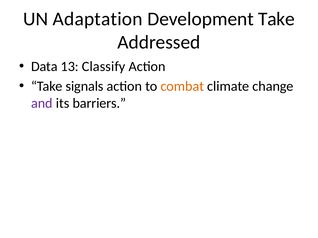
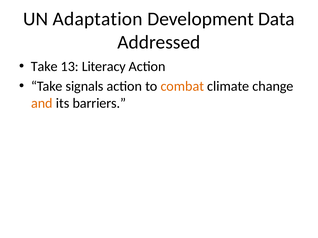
Development Take: Take -> Data
Data at (44, 67): Data -> Take
Classify: Classify -> Literacy
and colour: purple -> orange
